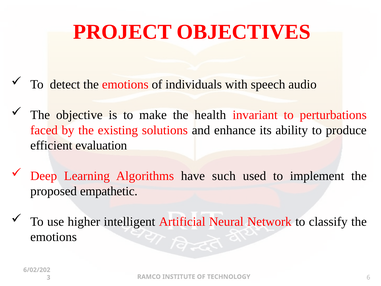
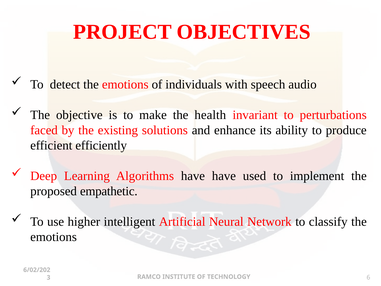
evaluation: evaluation -> efficiently
have such: such -> have
